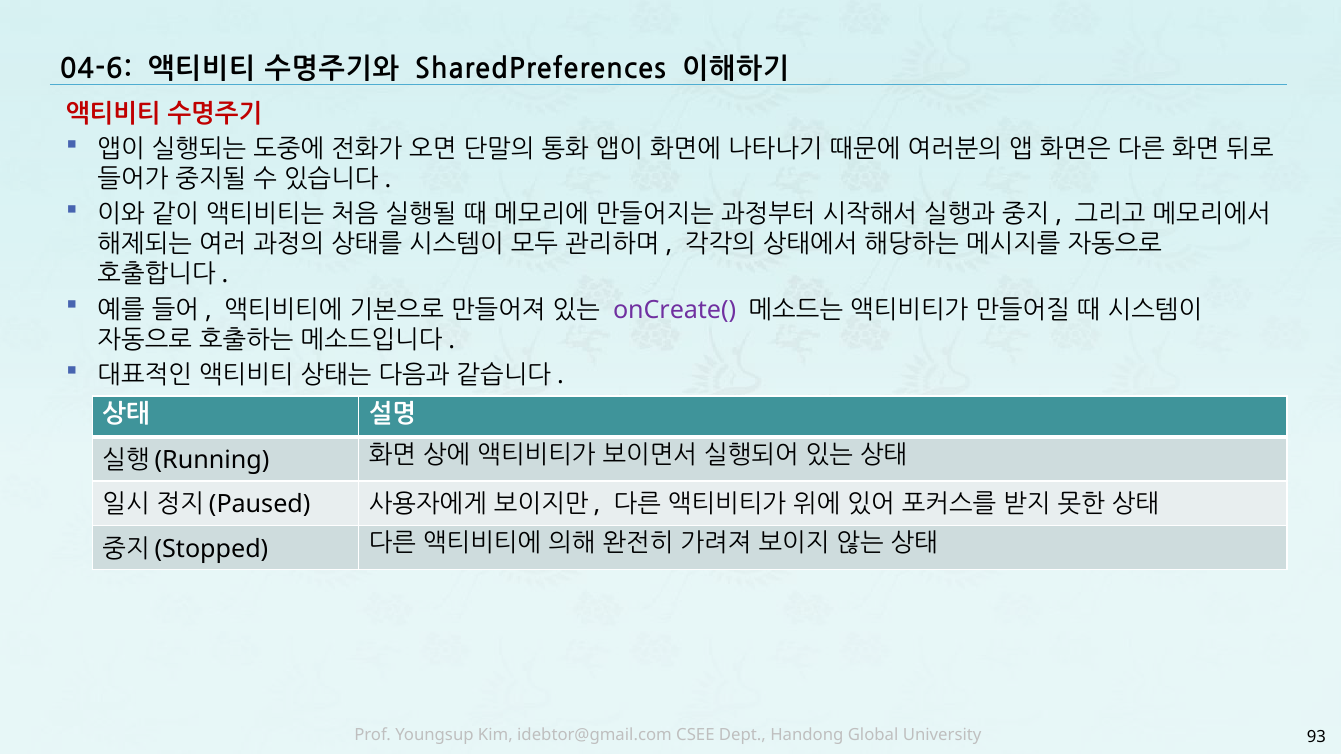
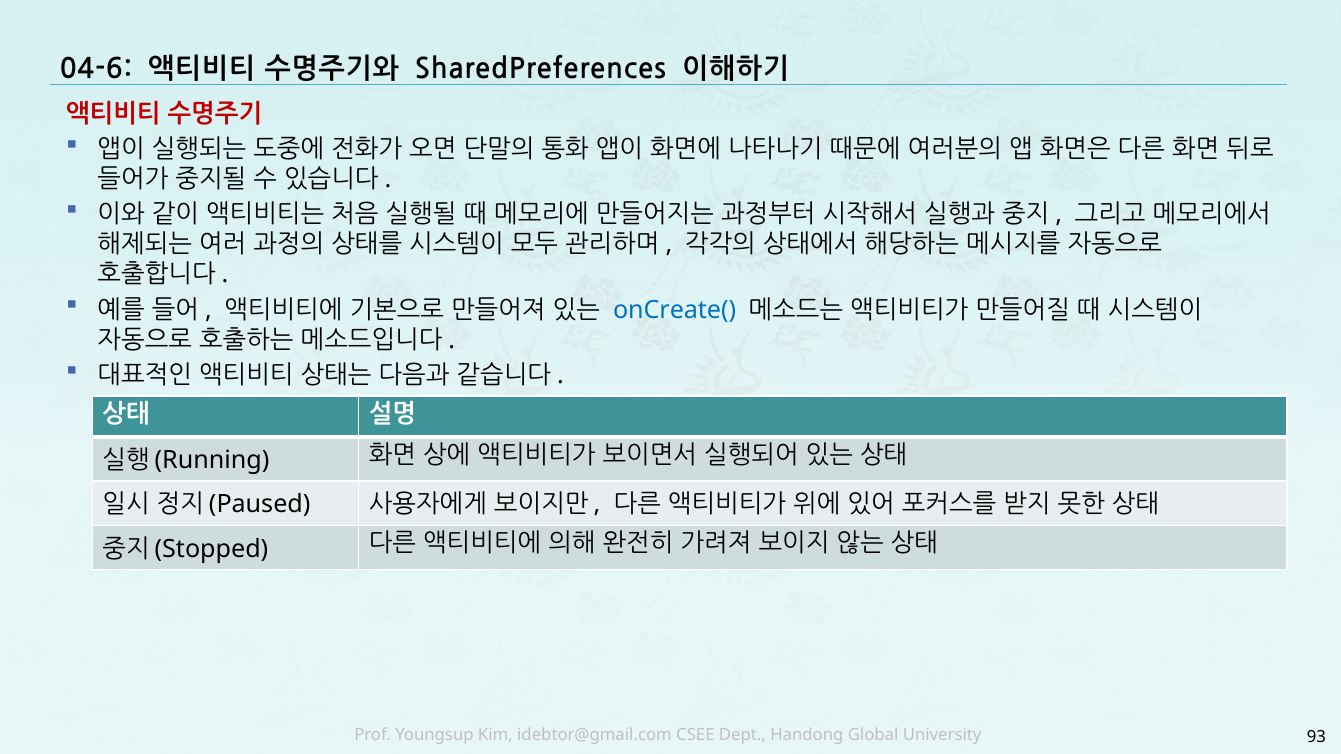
onCreate( colour: purple -> blue
